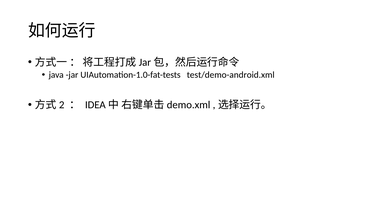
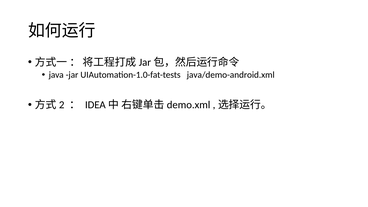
test/demo-android.xml: test/demo-android.xml -> java/demo-android.xml
